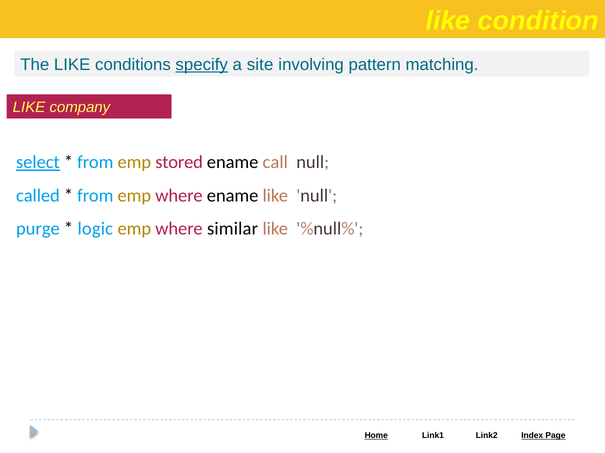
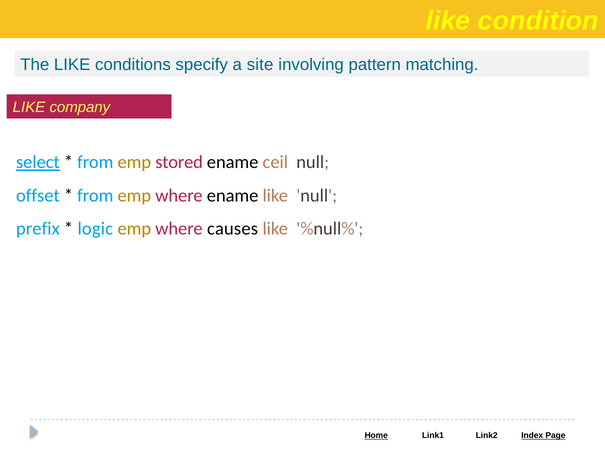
specify underline: present -> none
call: call -> ceil
called: called -> offset
purge: purge -> prefix
similar: similar -> causes
